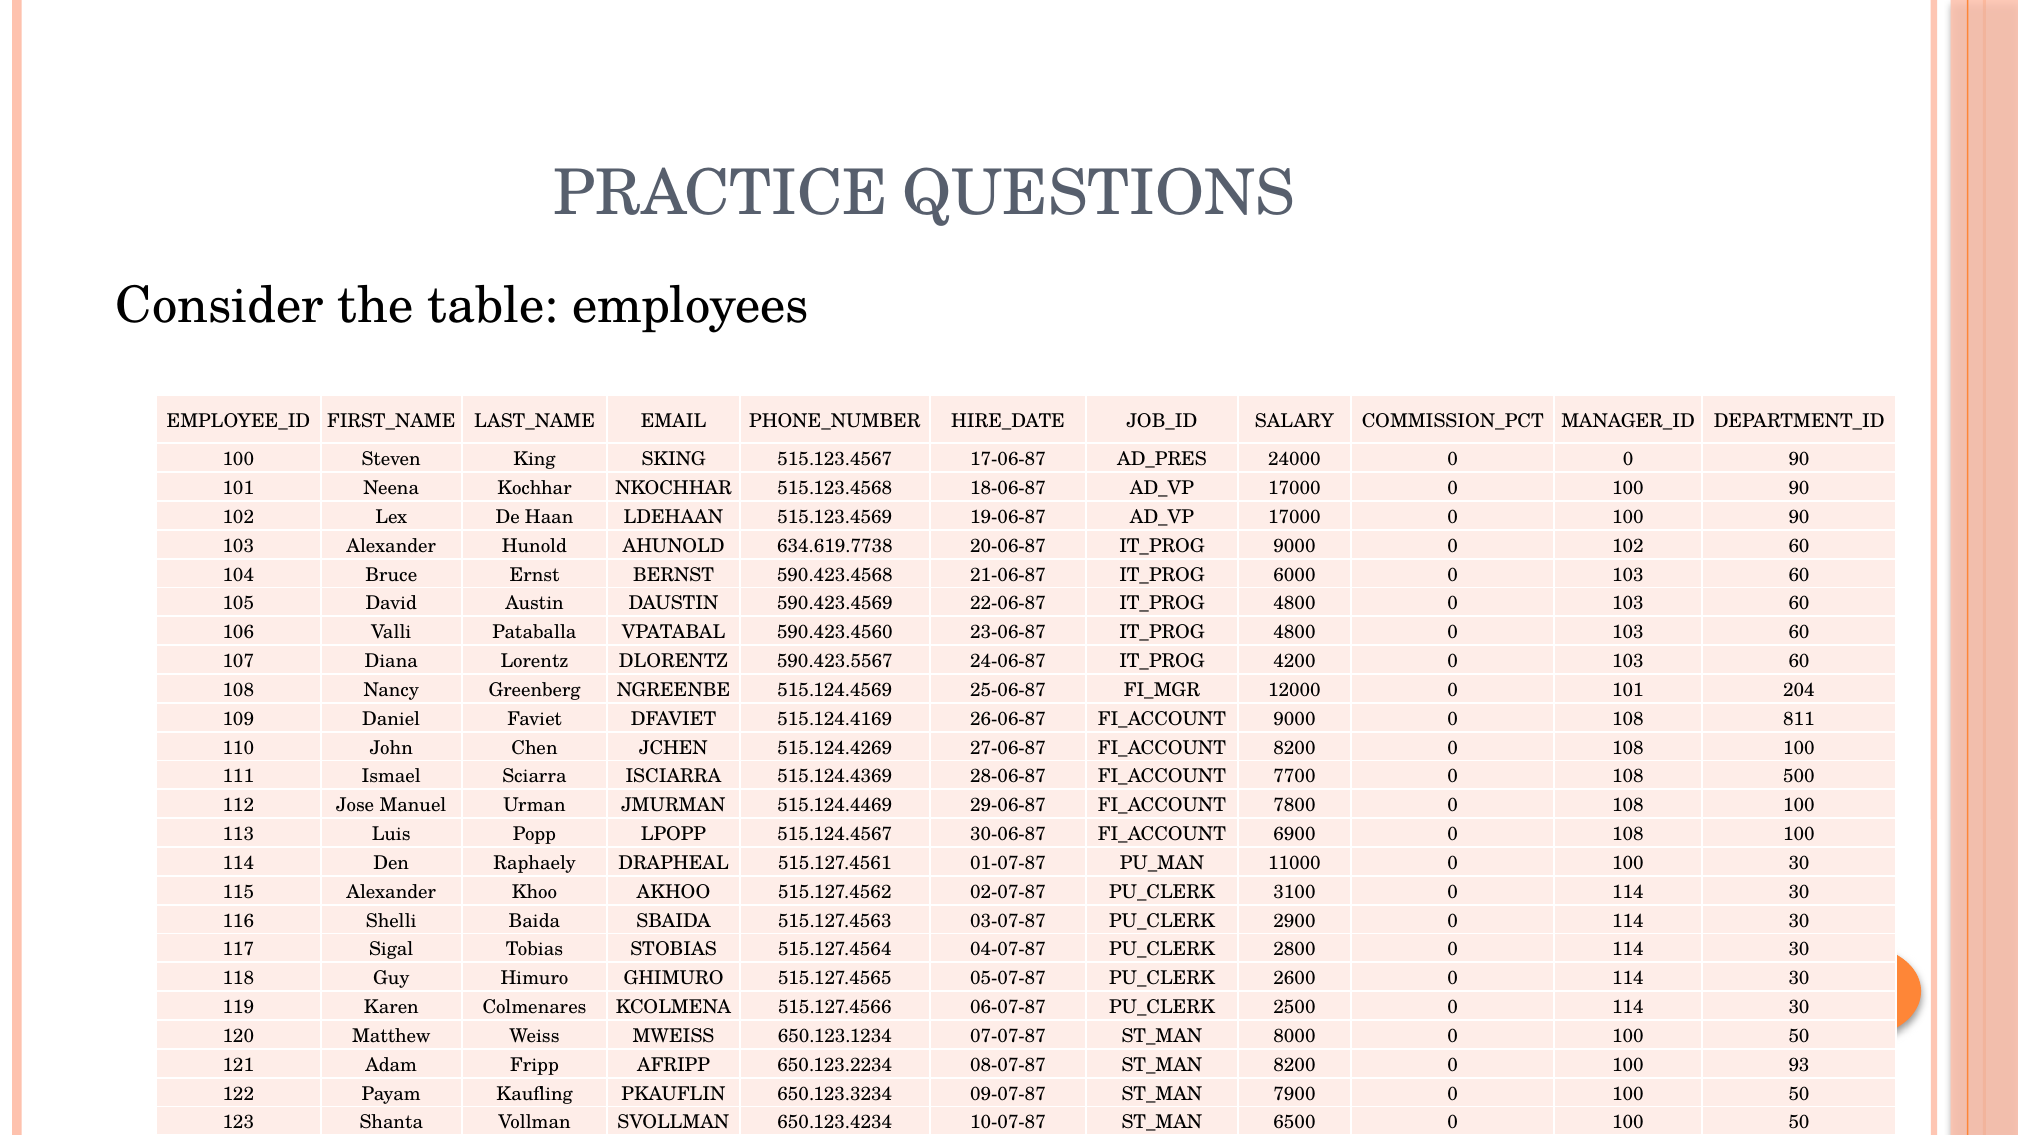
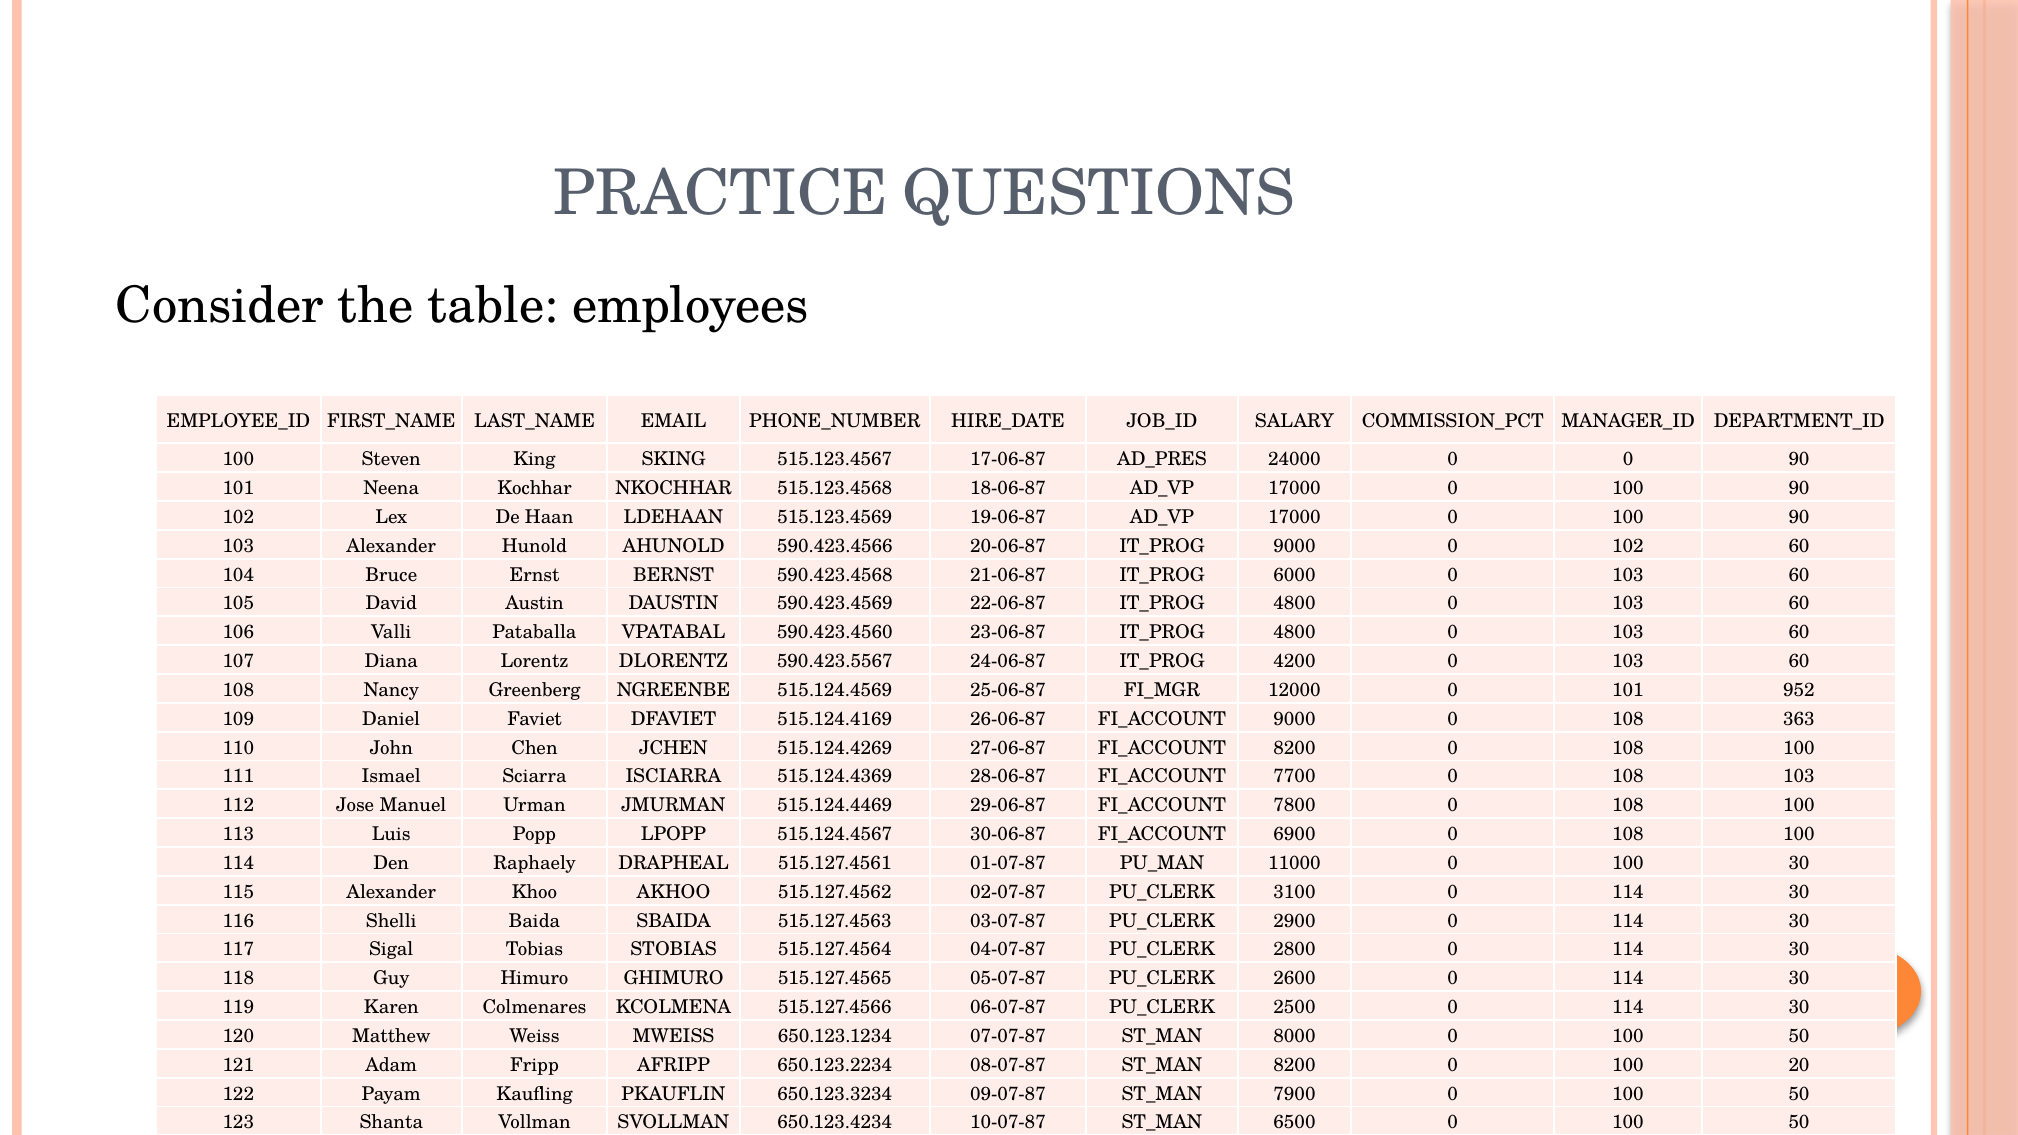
634.619.7738: 634.619.7738 -> 590.423.4566
204: 204 -> 952
811: 811 -> 363
108 500: 500 -> 103
93: 93 -> 20
